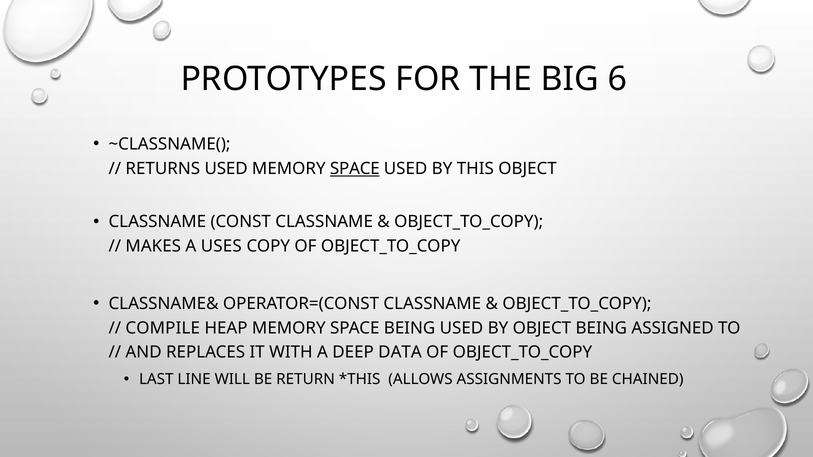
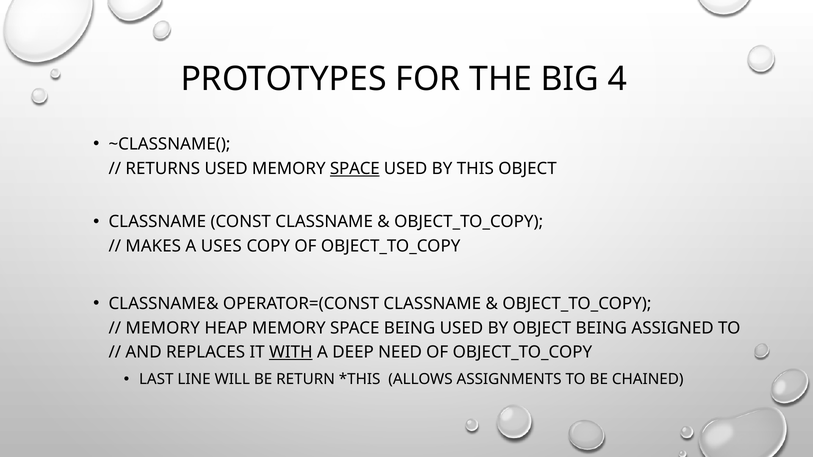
6: 6 -> 4
COMPILE at (163, 328): COMPILE -> MEMORY
WITH underline: none -> present
DATA: DATA -> NEED
